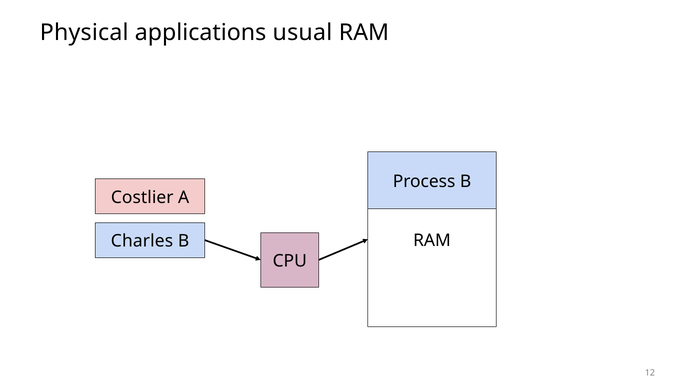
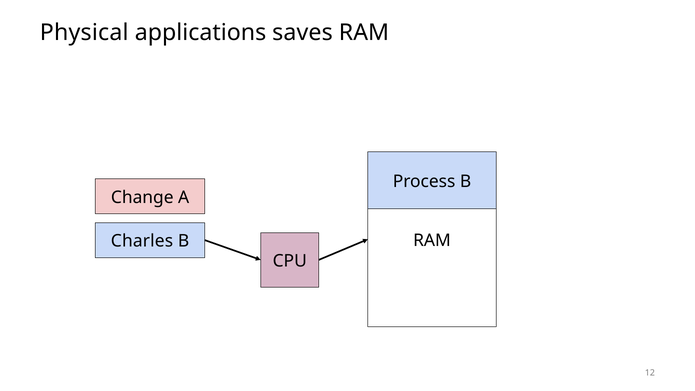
usual: usual -> saves
Costlier: Costlier -> Change
